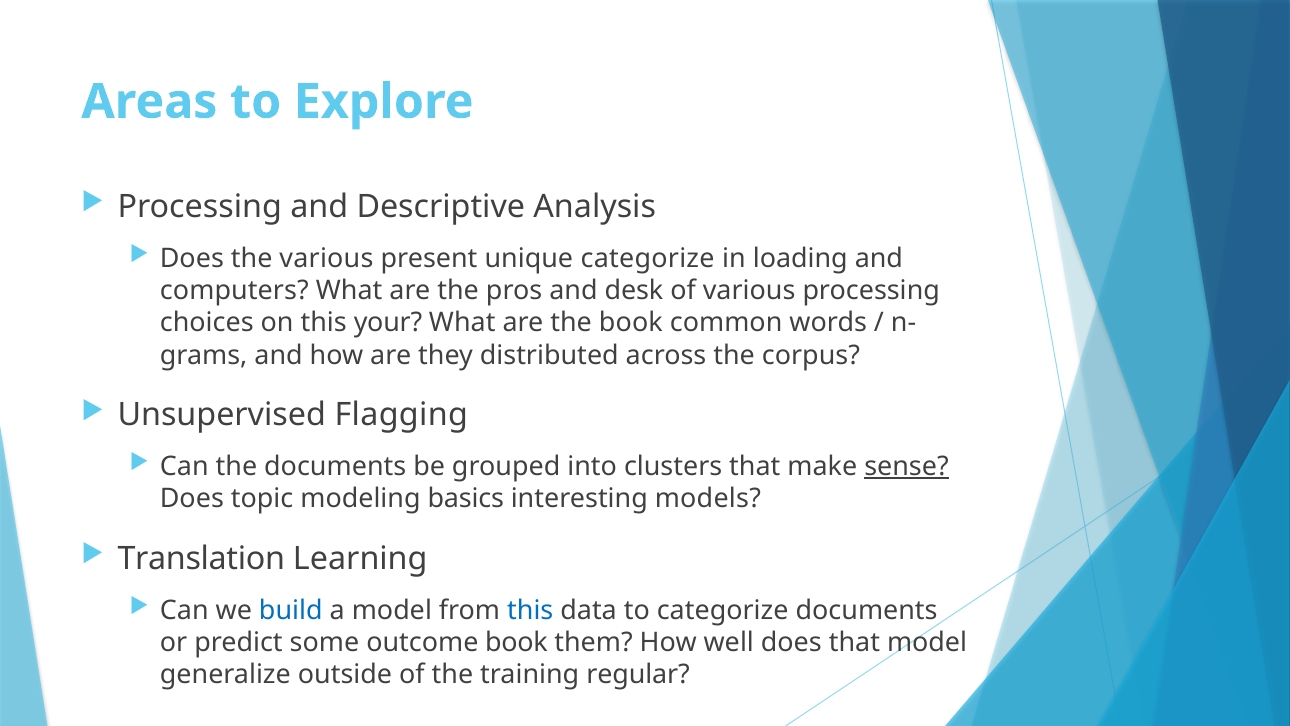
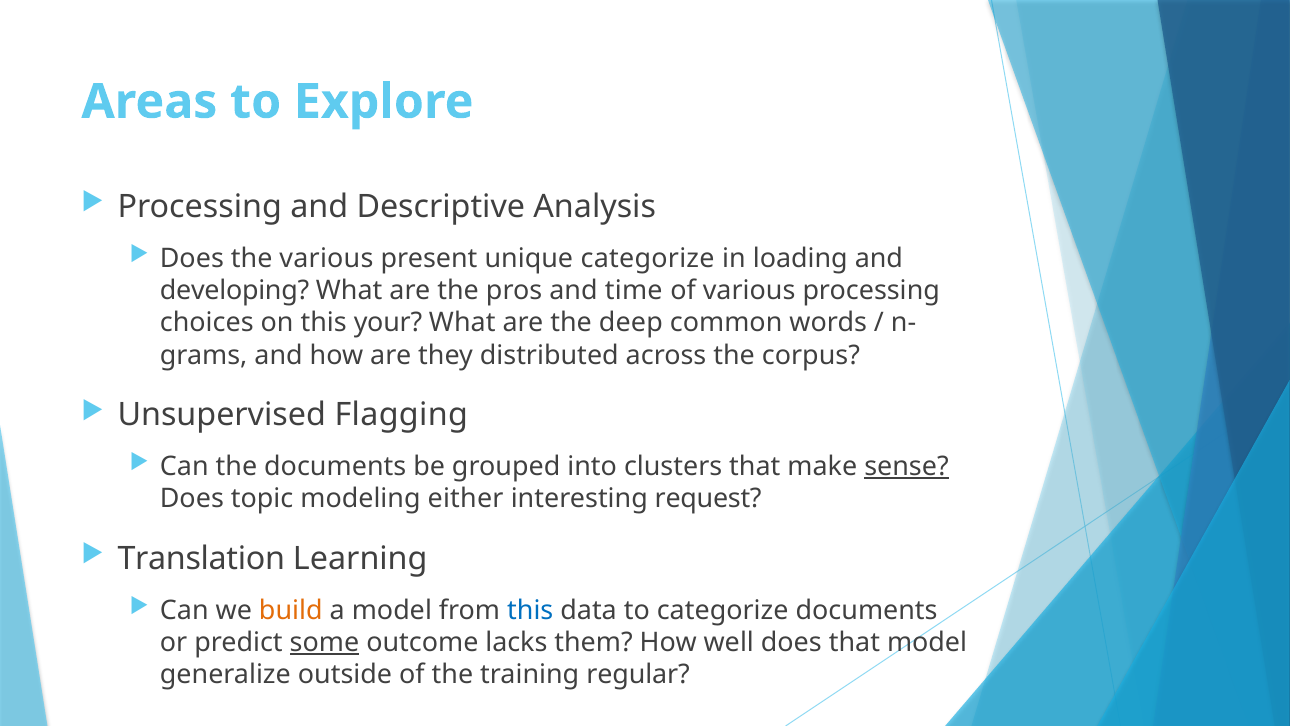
computers: computers -> developing
desk: desk -> time
the book: book -> deep
basics: basics -> either
models: models -> request
build colour: blue -> orange
some underline: none -> present
outcome book: book -> lacks
